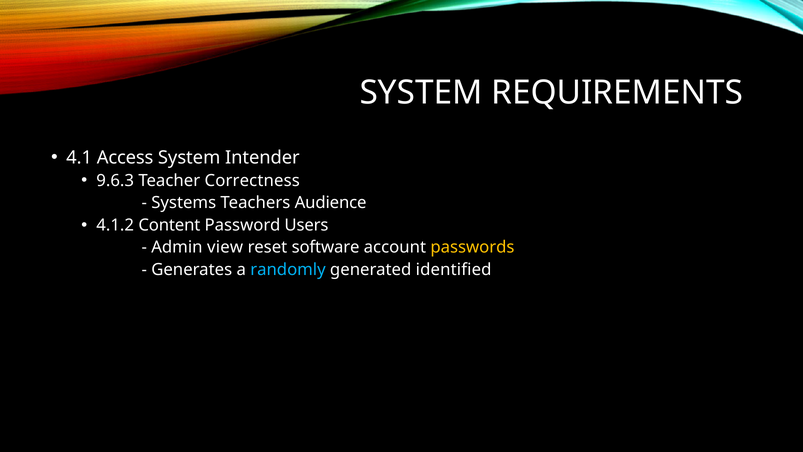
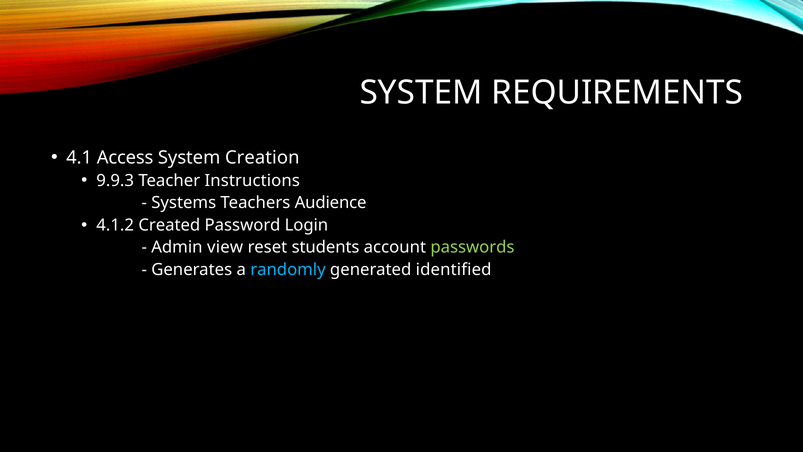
Intender: Intender -> Creation
9.6.3: 9.6.3 -> 9.9.3
Correctness: Correctness -> Instructions
Content: Content -> Created
Users: Users -> Login
software: software -> students
passwords colour: yellow -> light green
